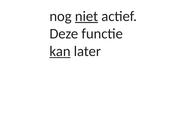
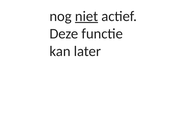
kan underline: present -> none
